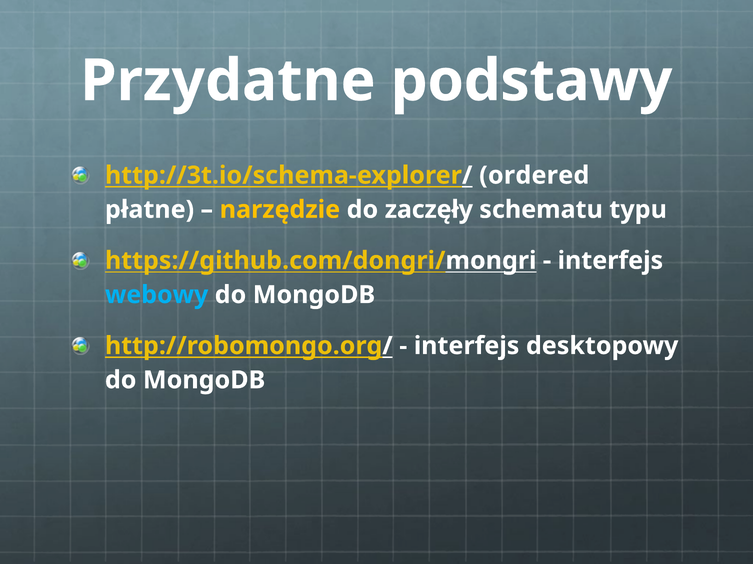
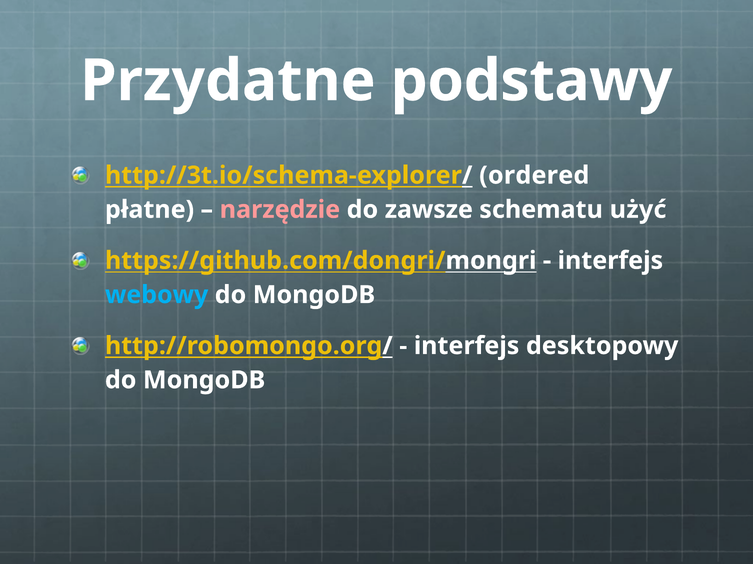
narzędzie colour: yellow -> pink
zaczęły: zaczęły -> zawsze
typu: typu -> użyć
